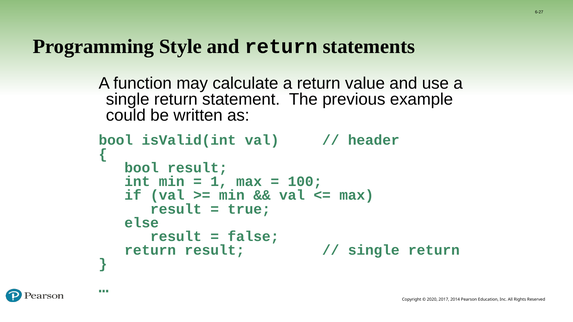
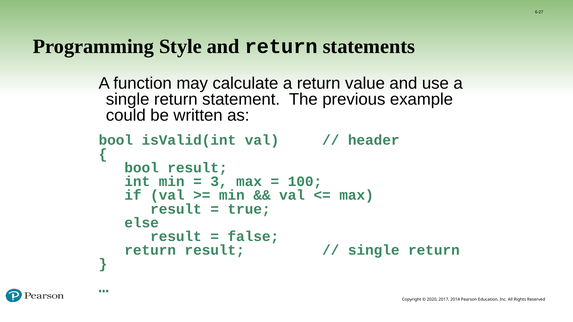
1: 1 -> 3
